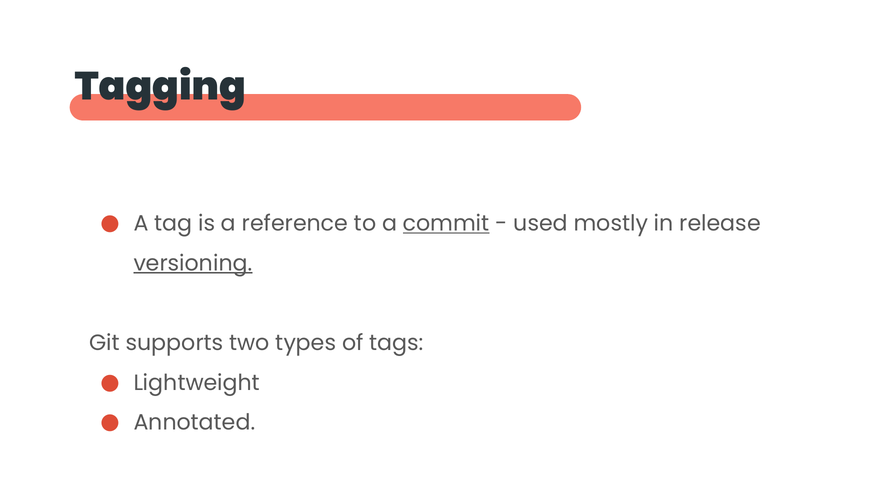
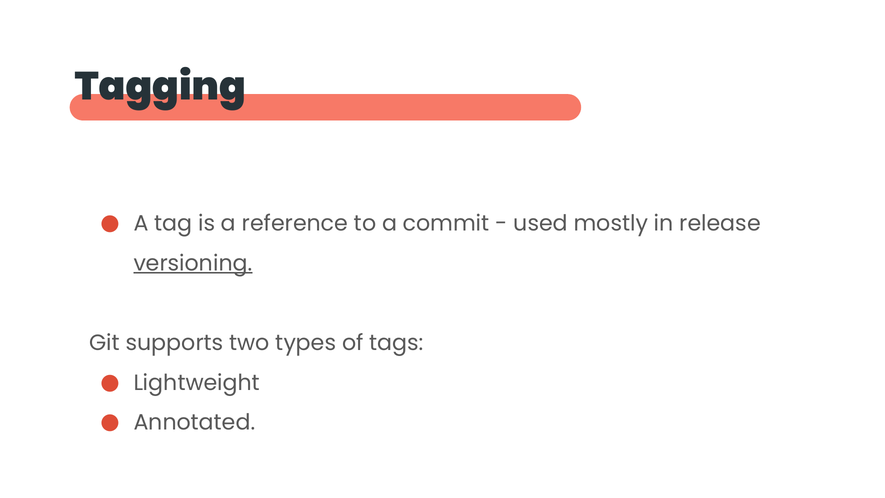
commit underline: present -> none
